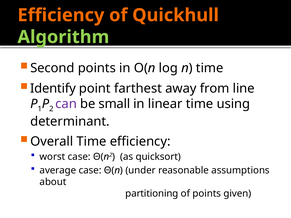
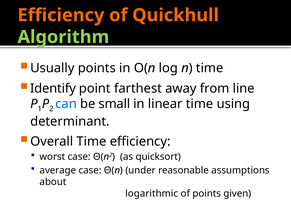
Second: Second -> Usually
can colour: purple -> blue
partitioning: partitioning -> logarithmic
